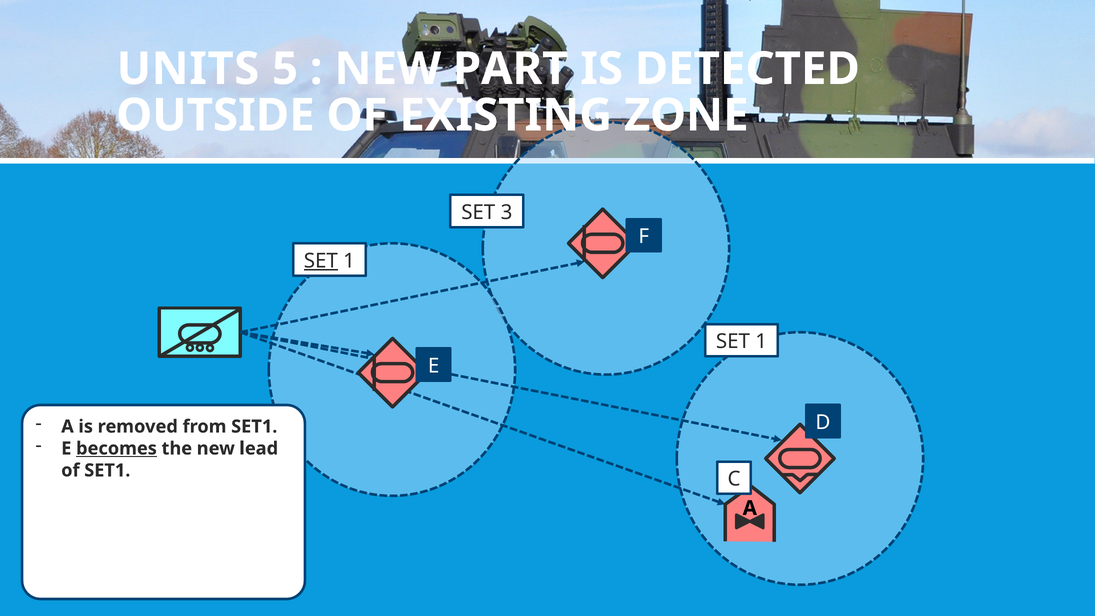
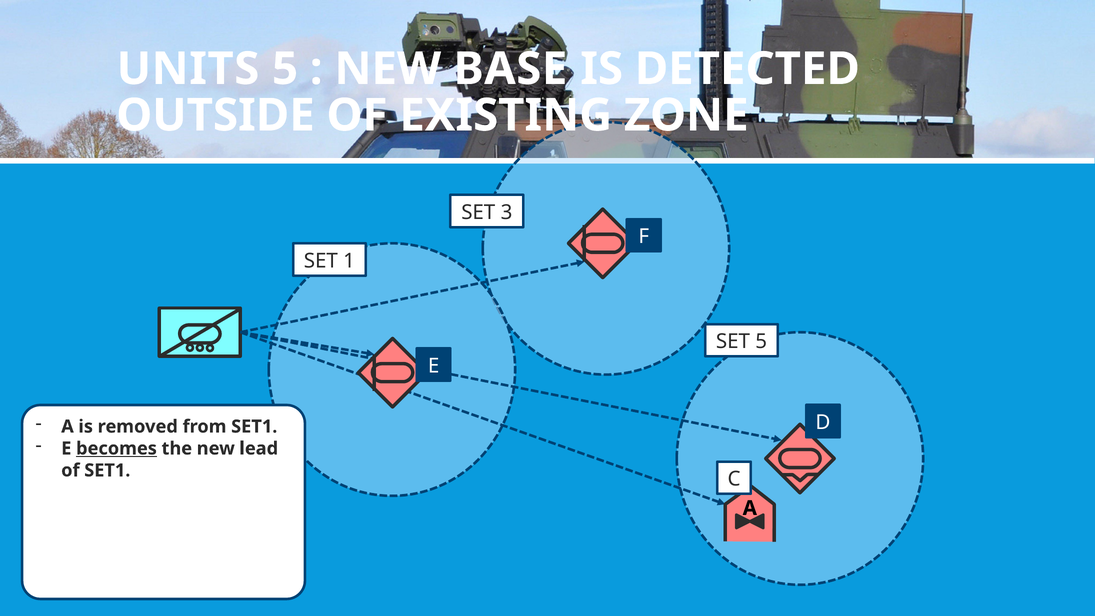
PART: PART -> BASE
SET at (321, 261) underline: present -> none
1 at (761, 342): 1 -> 5
